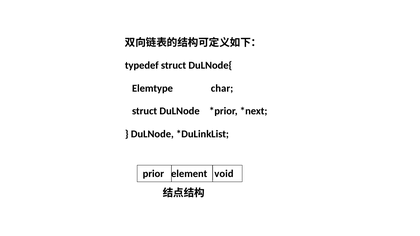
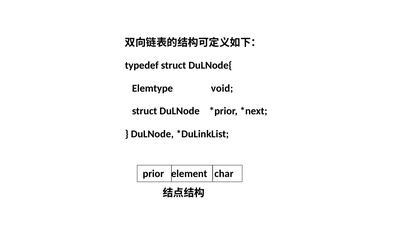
char: char -> void
void: void -> char
